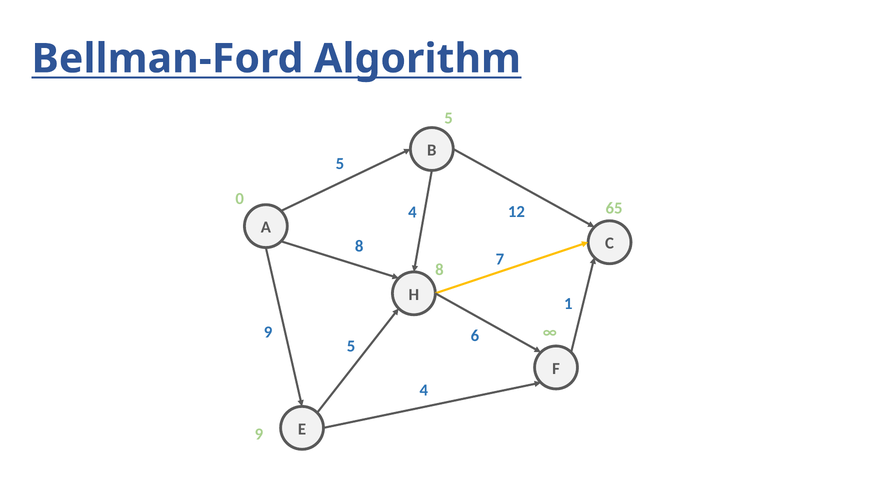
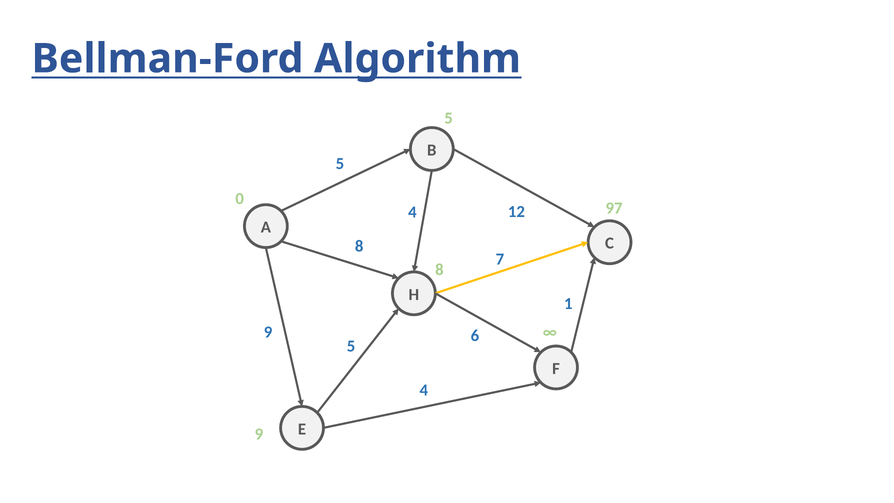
65: 65 -> 97
